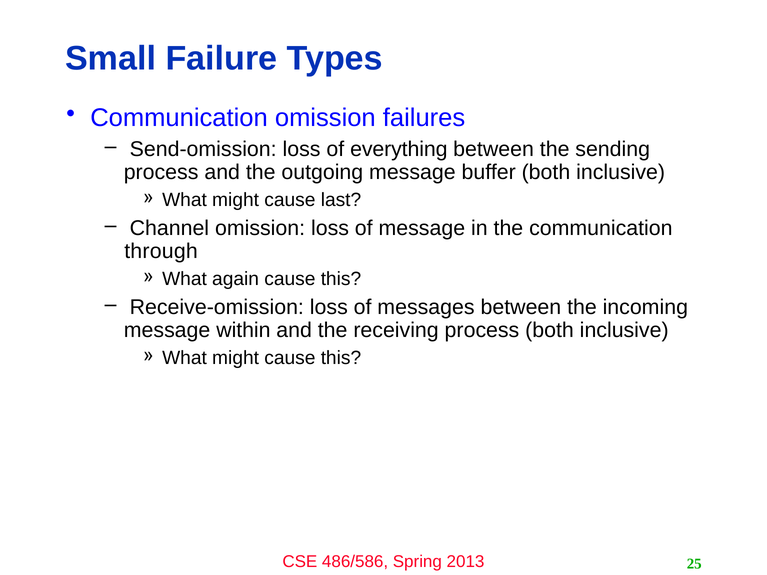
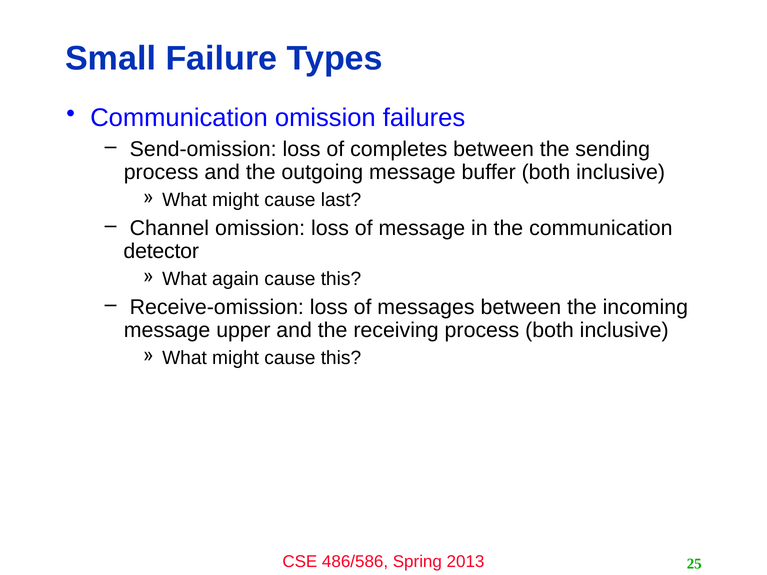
everything: everything -> completes
through: through -> detector
within: within -> upper
